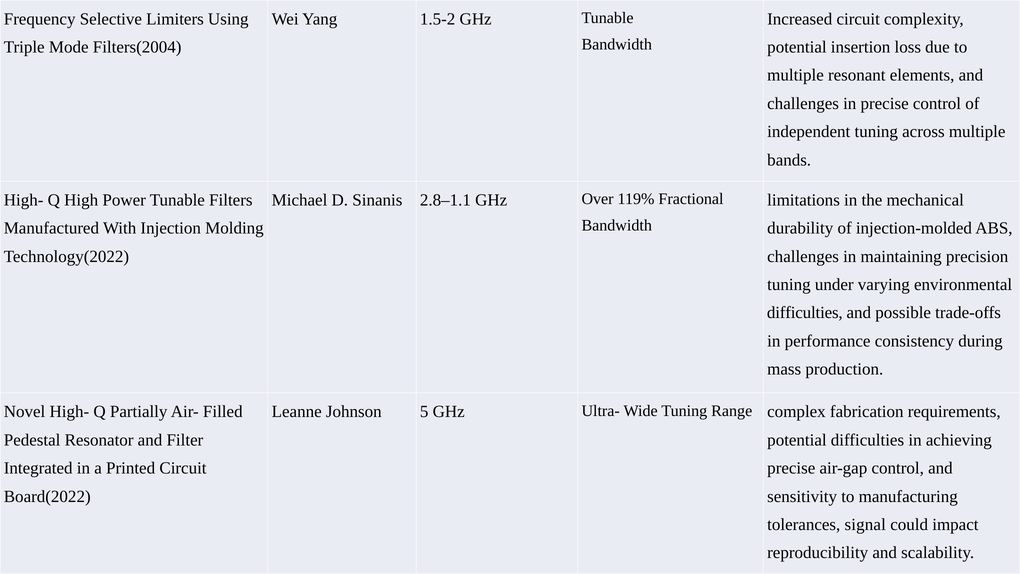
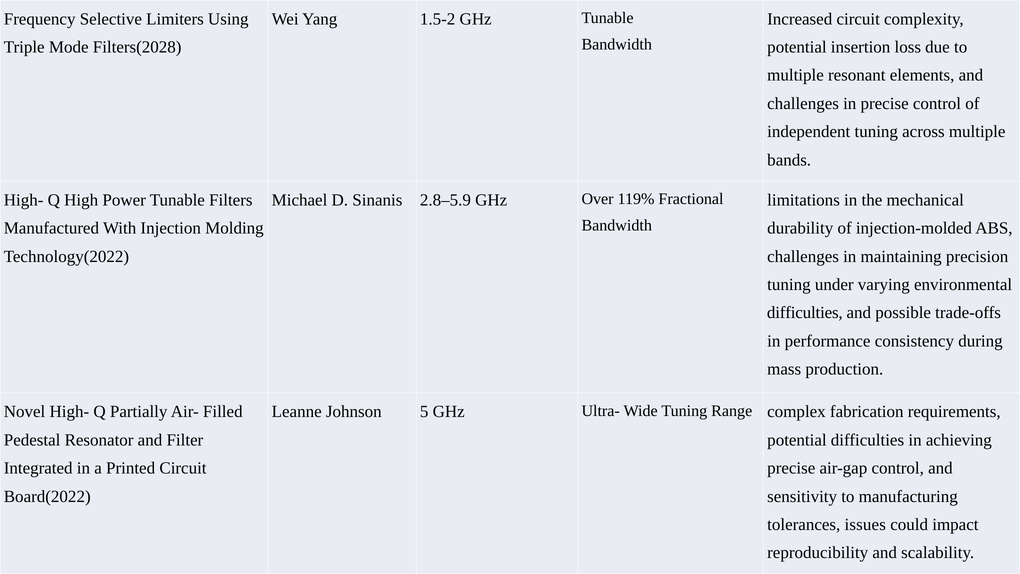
Filters(2004: Filters(2004 -> Filters(2028
2.8–1.1: 2.8–1.1 -> 2.8–5.9
signal: signal -> issues
